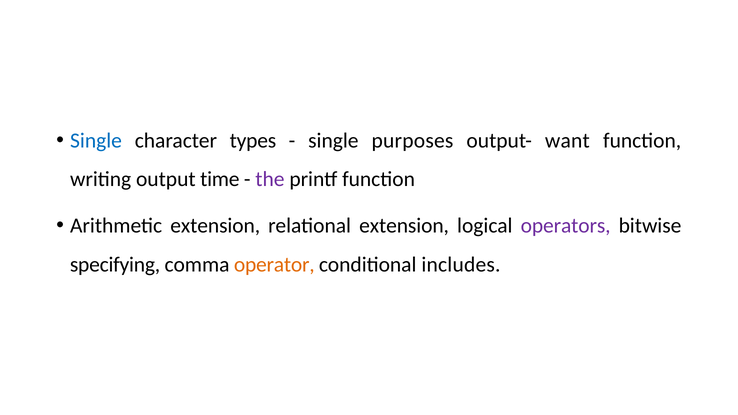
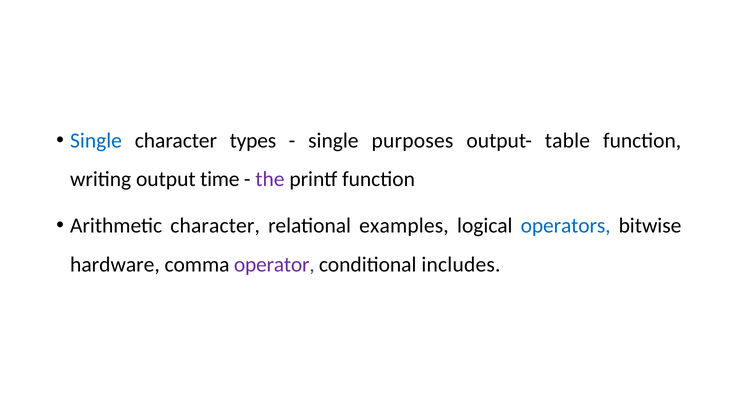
want: want -> table
Arithmetic extension: extension -> character
relational extension: extension -> examples
operators colour: purple -> blue
specifying: specifying -> hardware
operator colour: orange -> purple
